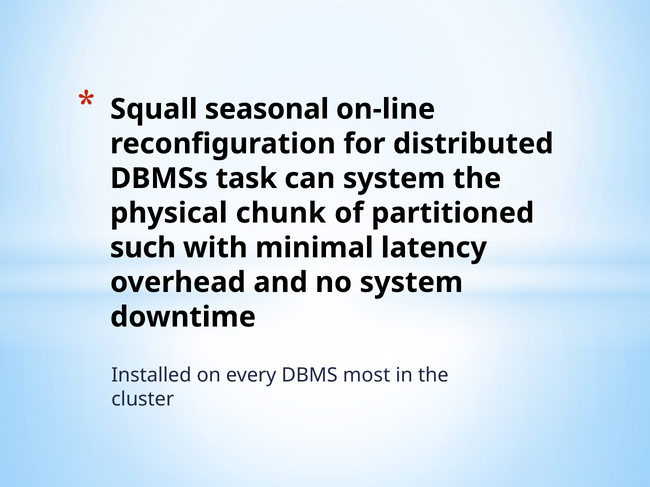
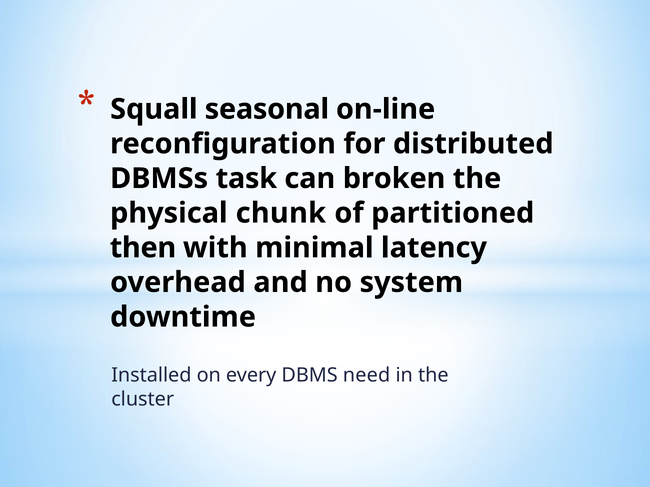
can system: system -> broken
such: such -> then
most: most -> need
